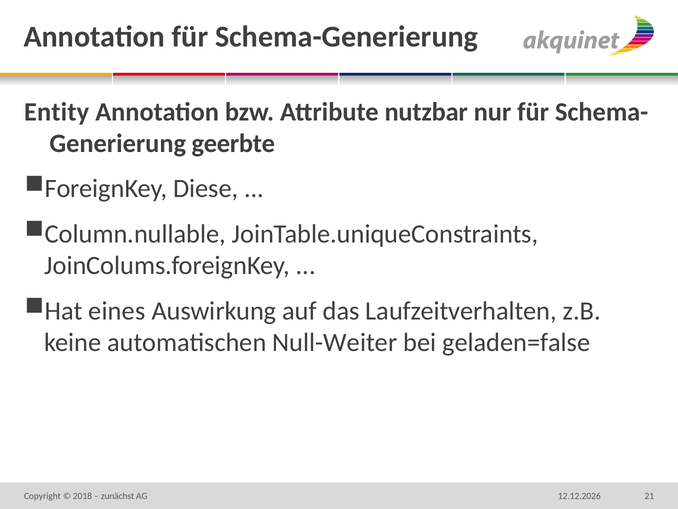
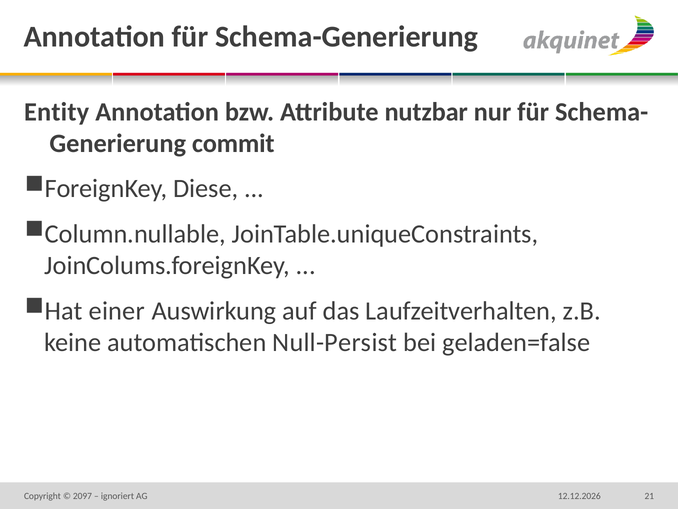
geerbte: geerbte -> commit
eines: eines -> einer
Null-Weiter: Null-Weiter -> Null-Persist
2018: 2018 -> 2097
zunächst: zunächst -> ignoriert
